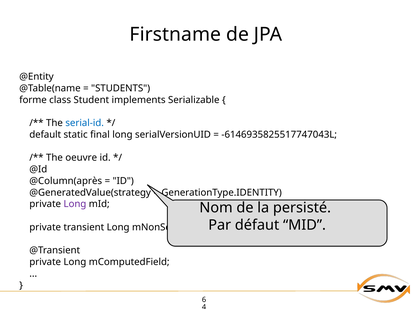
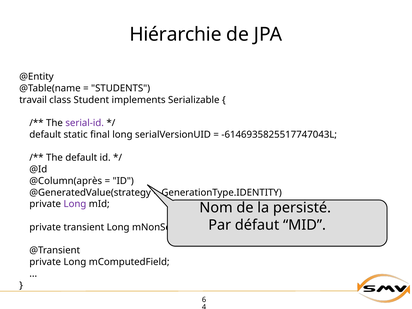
Firstname: Firstname -> Hiérarchie
forme: forme -> travail
serial-id colour: blue -> purple
The oeuvre: oeuvre -> default
